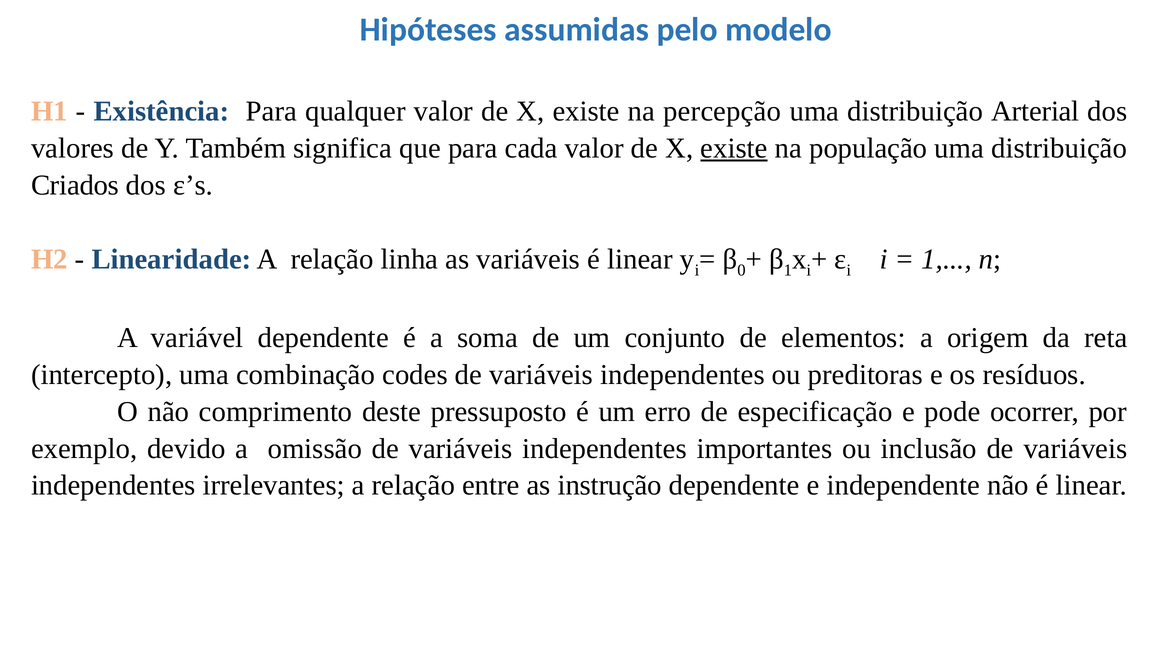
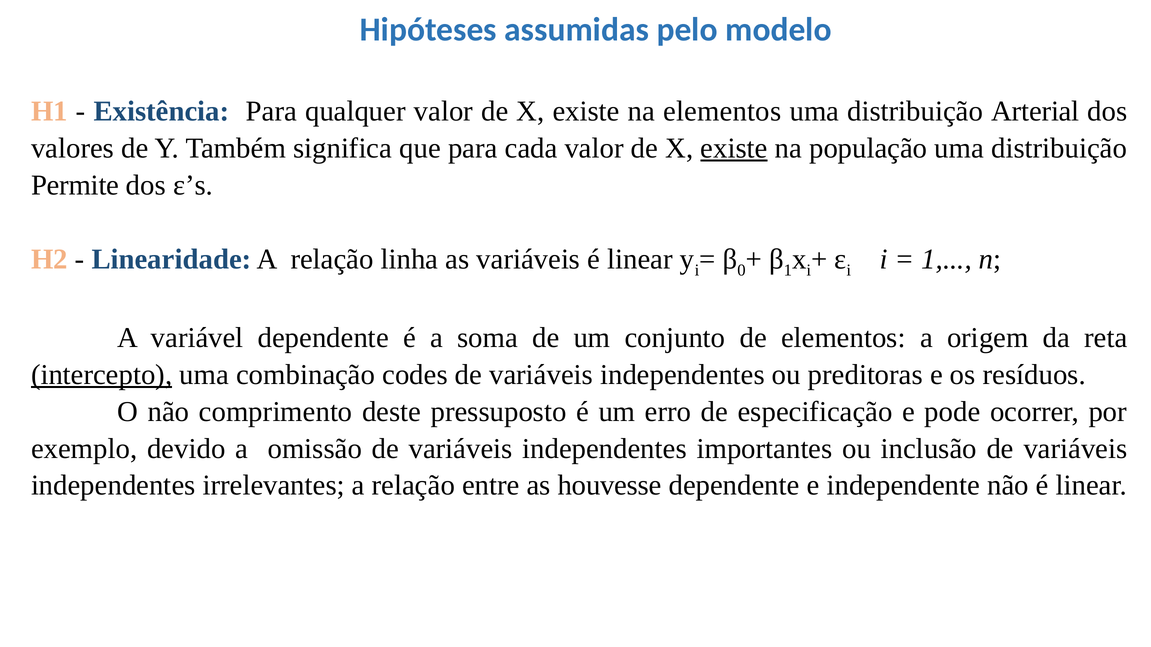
na percepção: percepção -> elementos
Criados: Criados -> Permite
intercepto underline: none -> present
instrução: instrução -> houvesse
